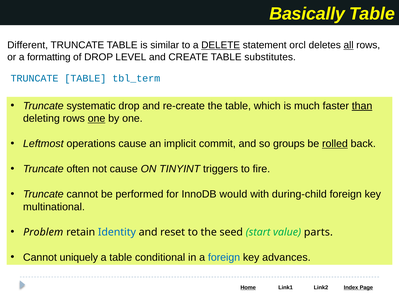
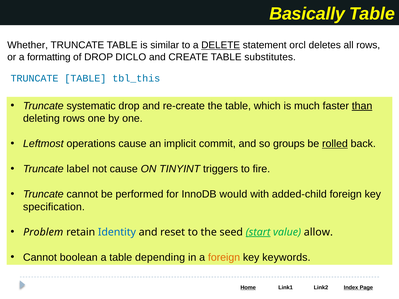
Different: Different -> Whether
all underline: present -> none
LEVEL: LEVEL -> DICLO
tbl_term: tbl_term -> tbl_this
one at (97, 119) underline: present -> none
often: often -> label
during-child: during-child -> added-child
multinational: multinational -> specification
start underline: none -> present
parts: parts -> allow
uniquely: uniquely -> boolean
conditional: conditional -> depending
foreign at (224, 257) colour: blue -> orange
advances: advances -> keywords
